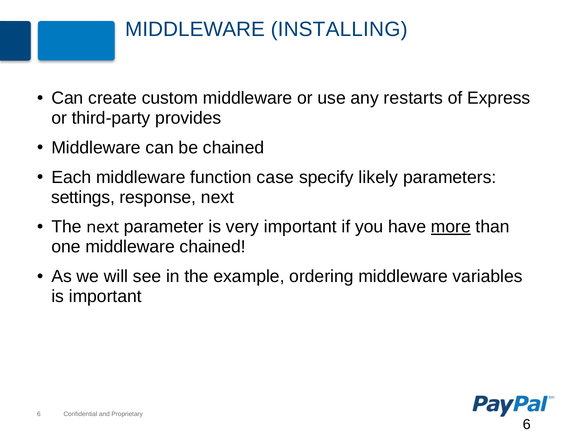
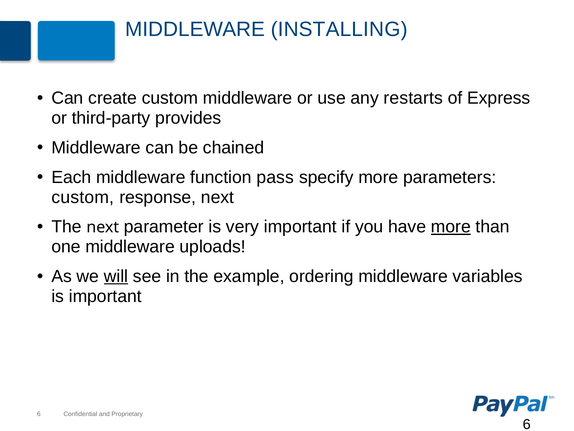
case: case -> pass
specify likely: likely -> more
settings at (83, 197): settings -> custom
middleware chained: chained -> uploads
will underline: none -> present
